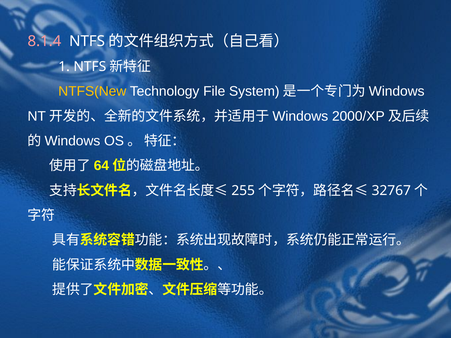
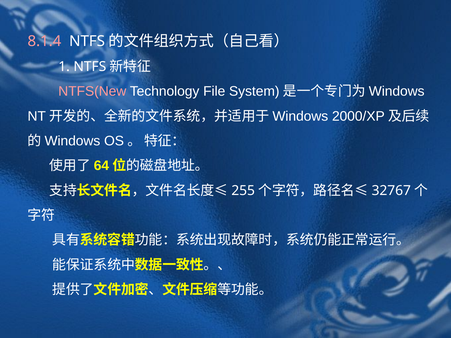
NTFS(New colour: yellow -> pink
